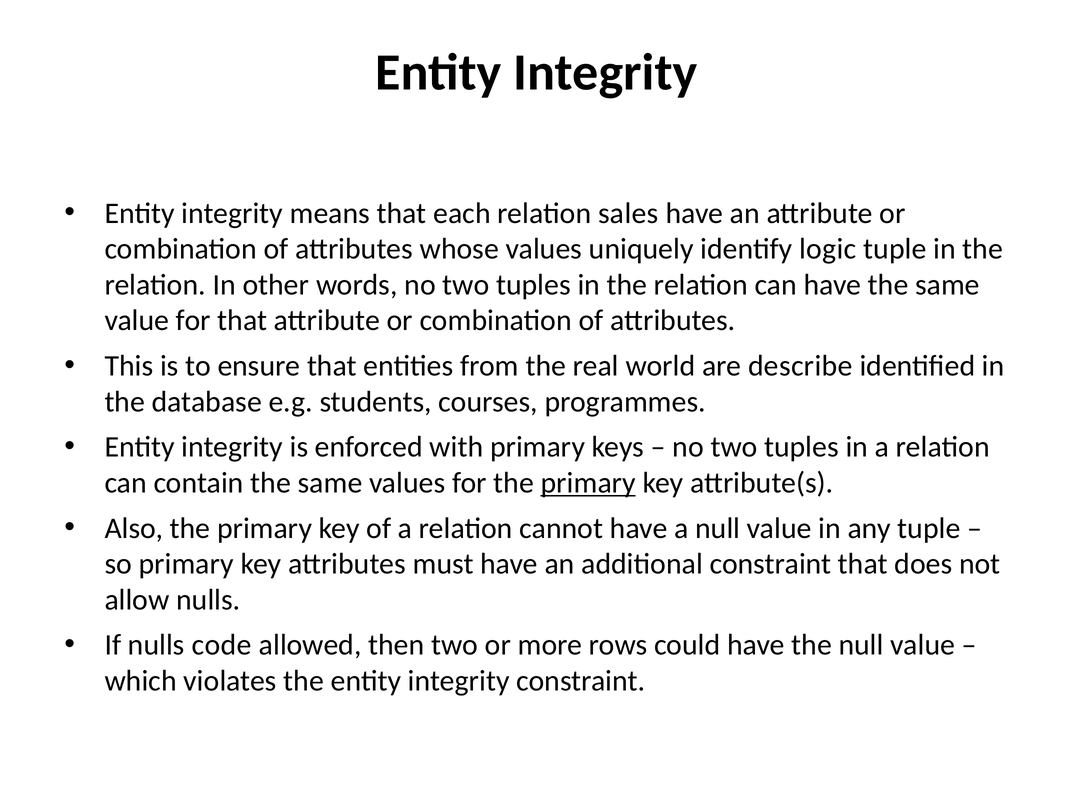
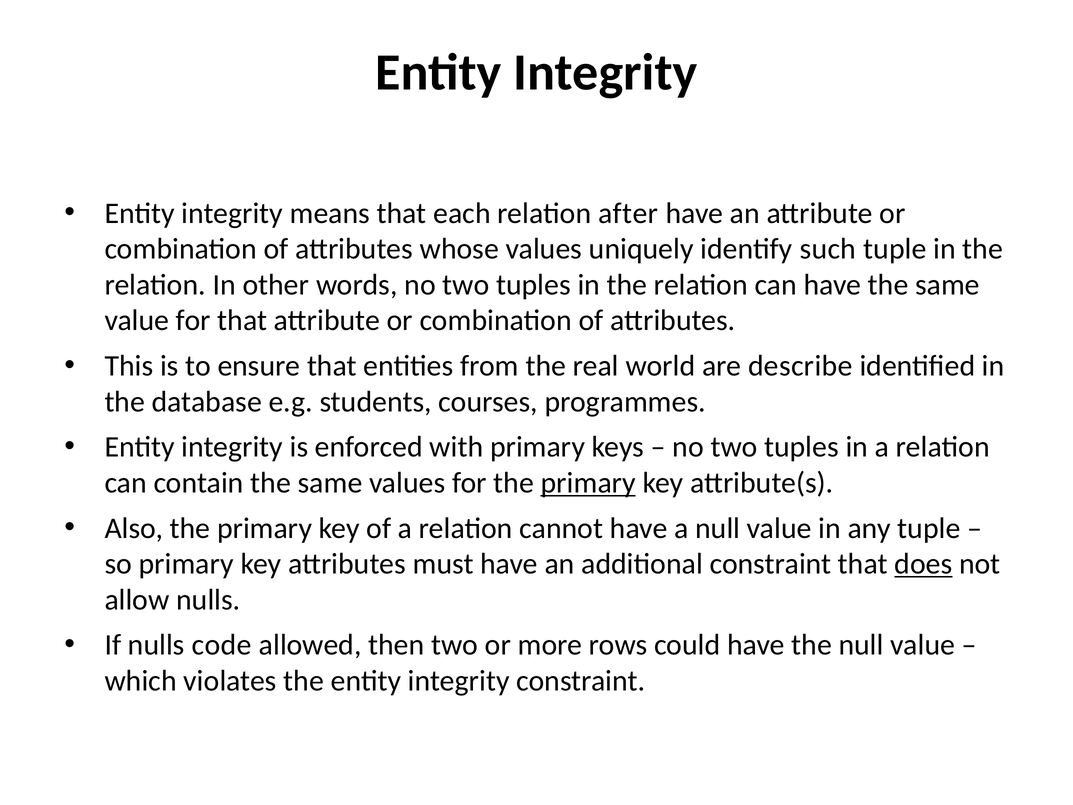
sales: sales -> after
logic: logic -> such
does underline: none -> present
